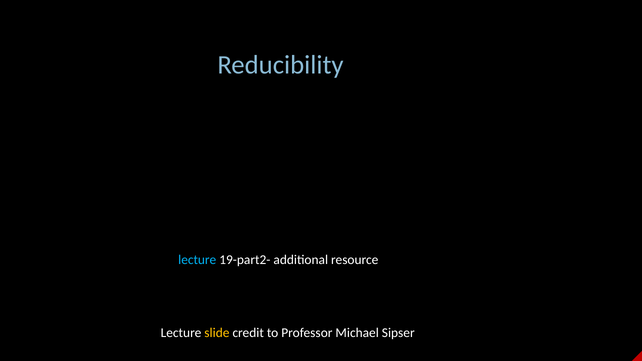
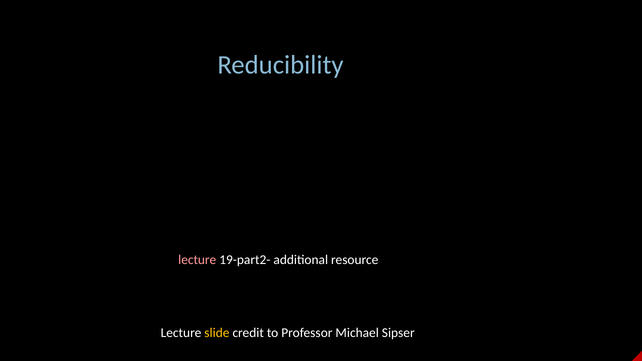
lecture at (197, 260) colour: light blue -> pink
